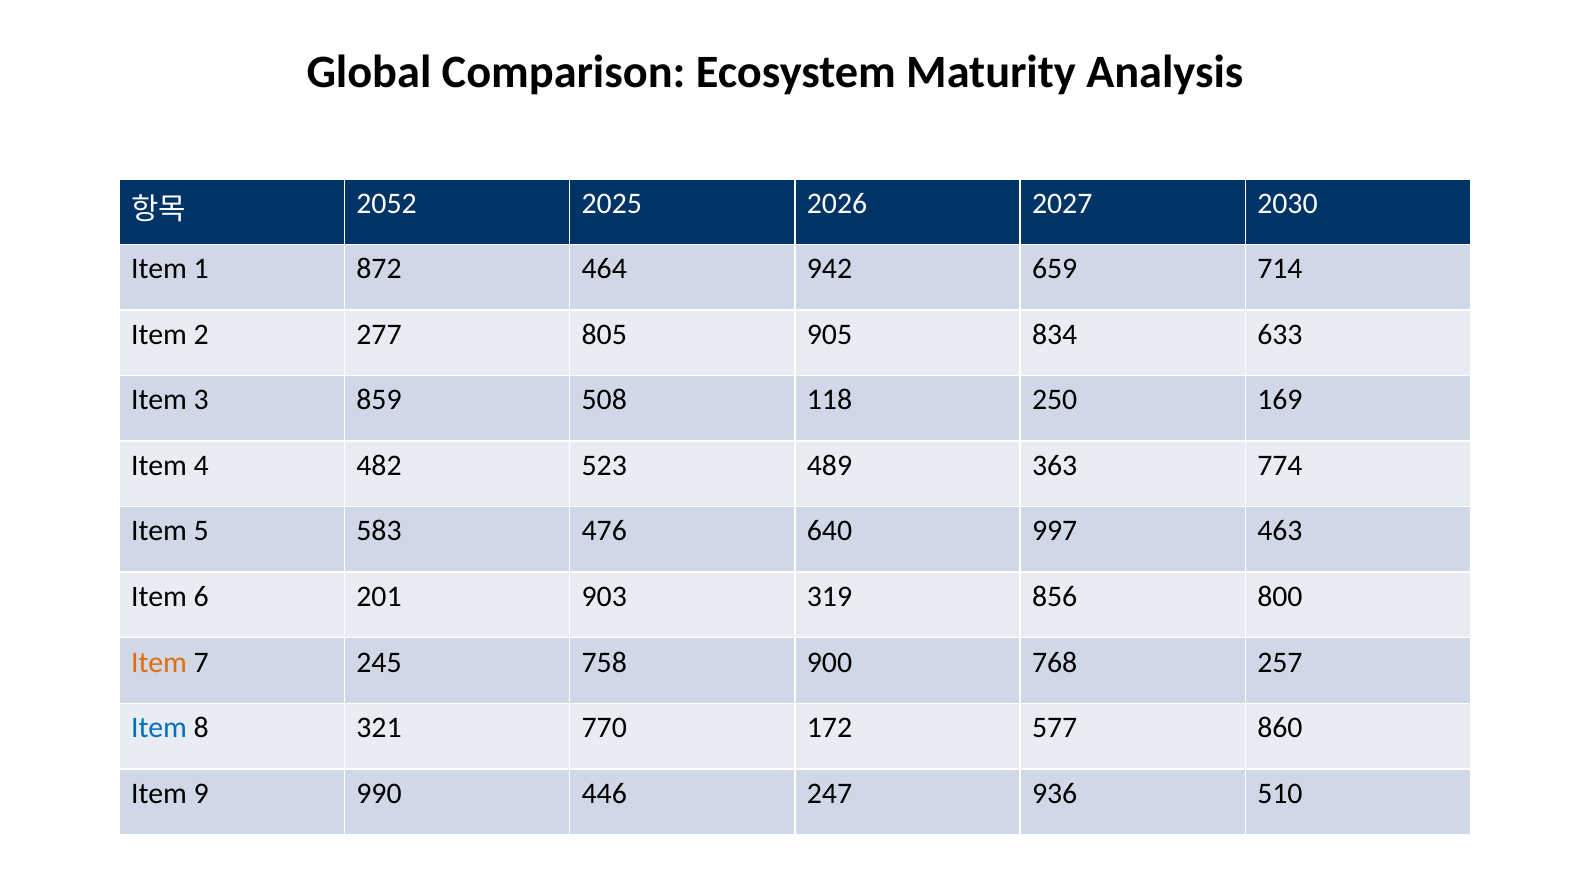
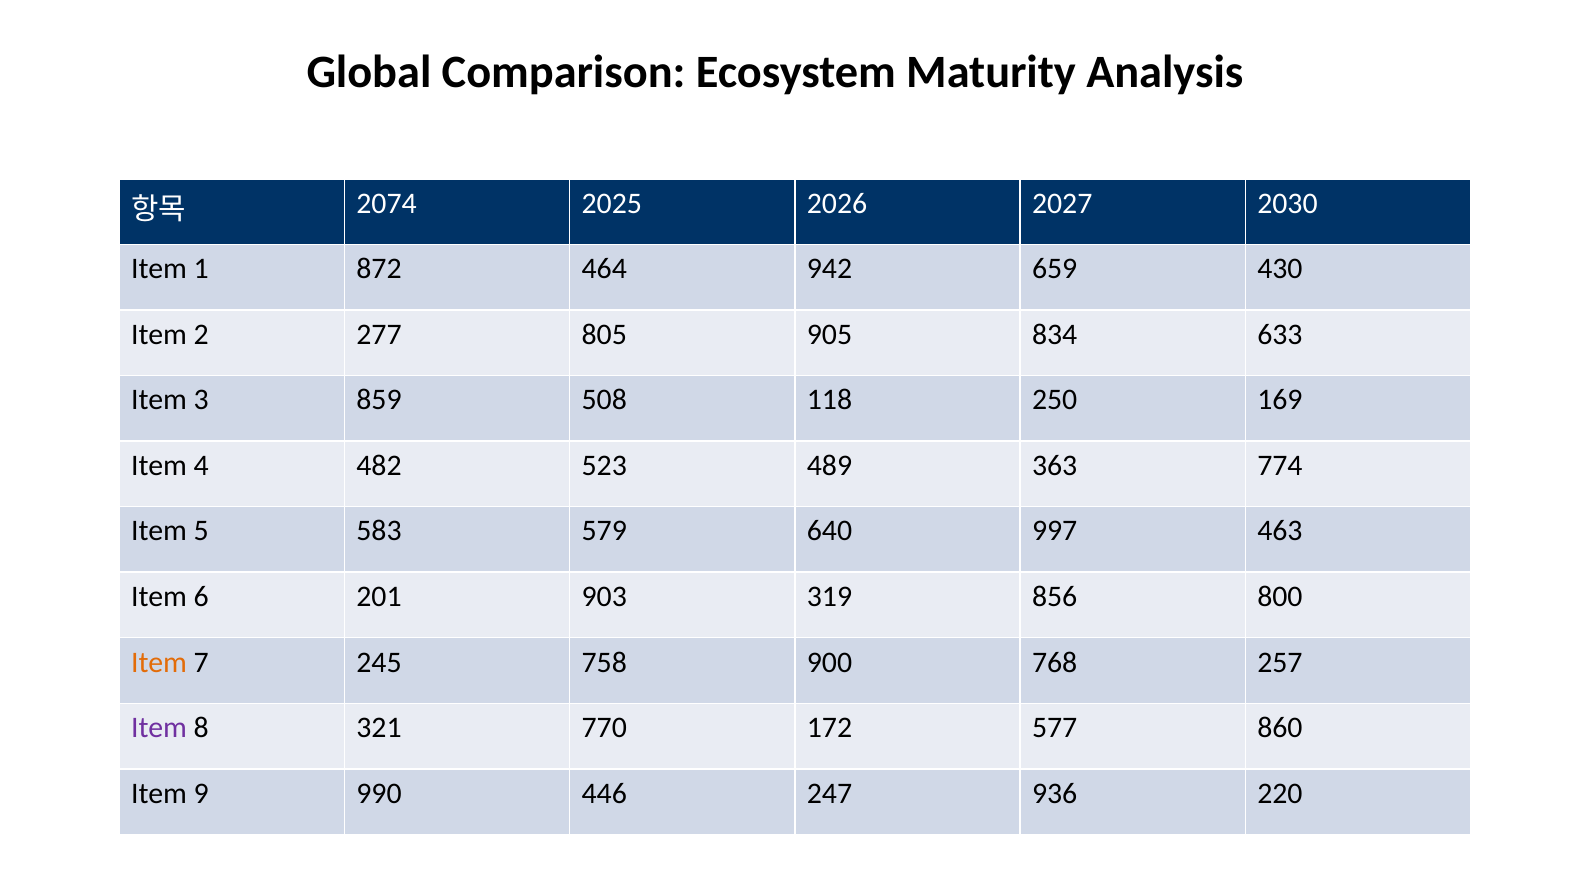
2052: 2052 -> 2074
714: 714 -> 430
476: 476 -> 579
Item at (159, 728) colour: blue -> purple
510: 510 -> 220
